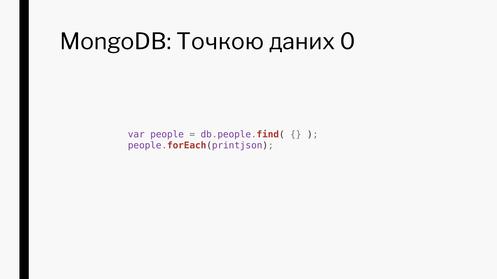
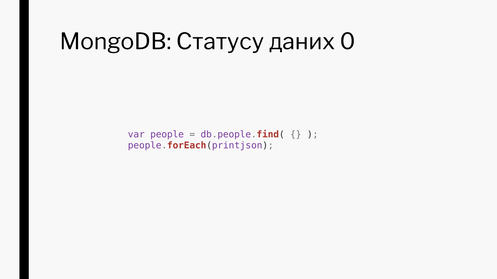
Точкою: Точкою -> Статусу
